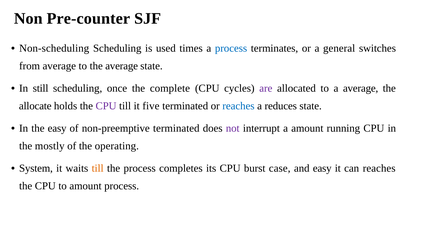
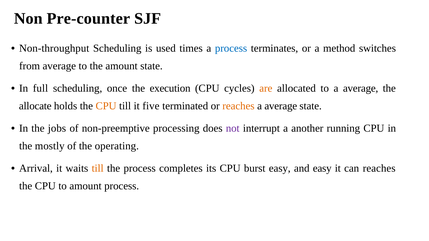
Non-scheduling: Non-scheduling -> Non-throughput
general: general -> method
the average: average -> amount
still: still -> full
complete: complete -> execution
are colour: purple -> orange
CPU at (106, 106) colour: purple -> orange
reaches at (238, 106) colour: blue -> orange
reduces at (281, 106): reduces -> average
the easy: easy -> jobs
non-preemptive terminated: terminated -> processing
a amount: amount -> another
System: System -> Arrival
burst case: case -> easy
